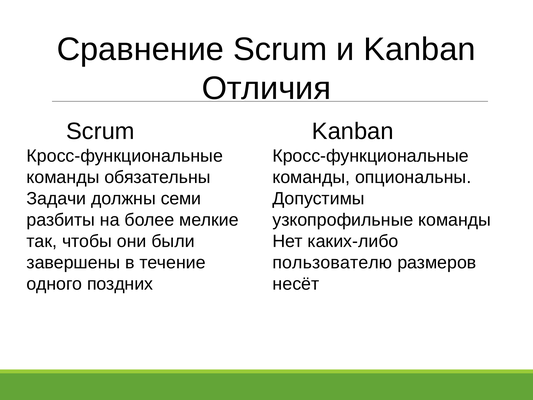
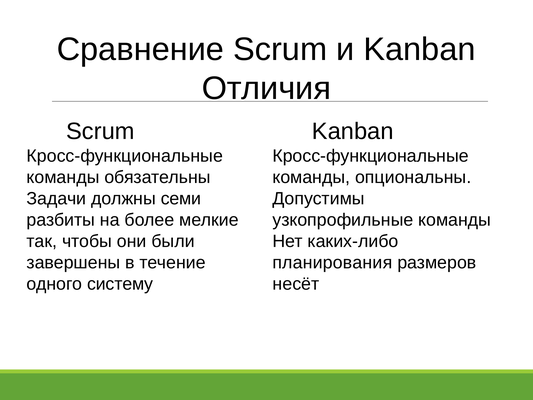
пользователю: пользователю -> планирования
поздних: поздних -> систему
